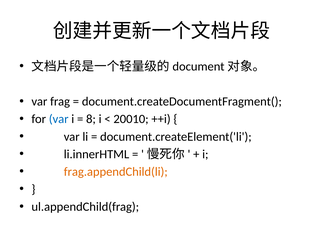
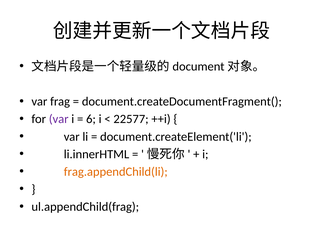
var at (59, 119) colour: blue -> purple
8: 8 -> 6
20010: 20010 -> 22577
